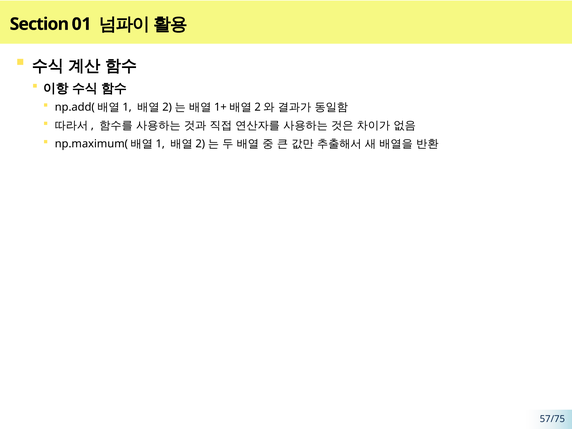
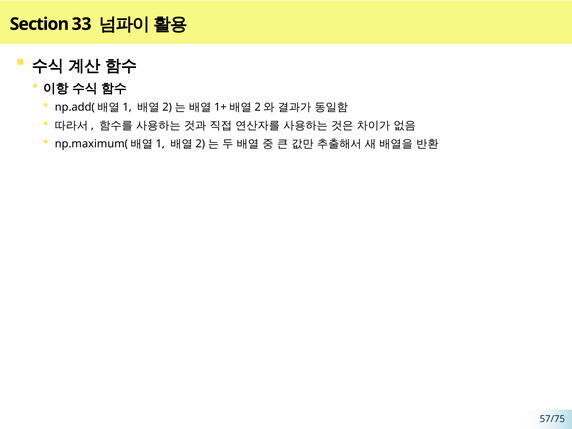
01: 01 -> 33
